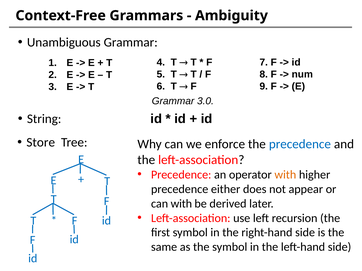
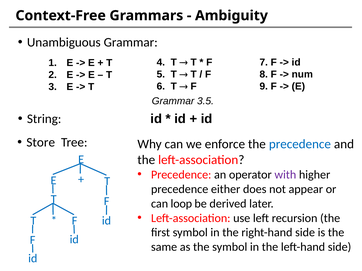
3.0: 3.0 -> 3.5
with at (285, 175) colour: orange -> purple
can with: with -> loop
